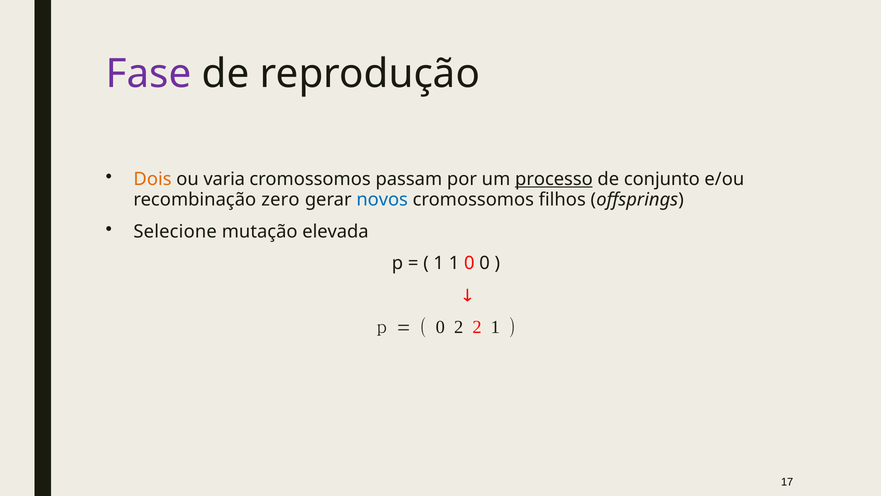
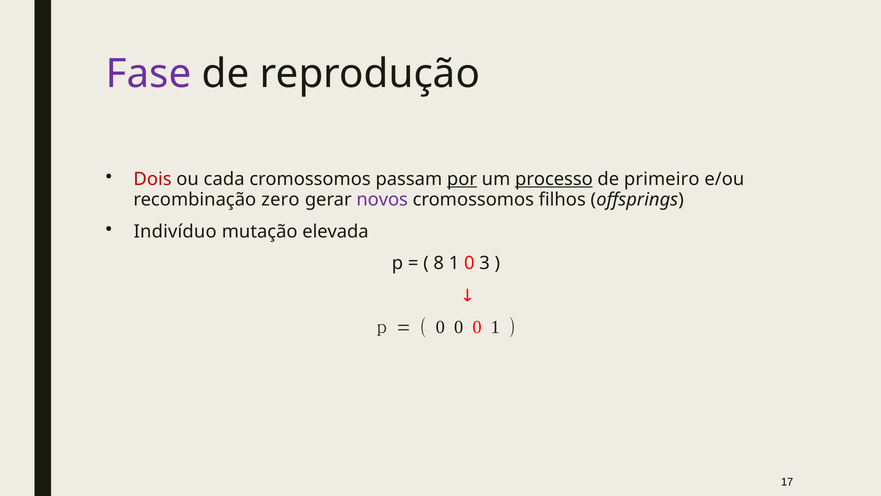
Dois colour: orange -> red
varia: varia -> cada
por underline: none -> present
conjunto: conjunto -> primeiro
novos colour: blue -> purple
Selecione: Selecione -> Indivíduo
1 at (439, 263): 1 -> 8
0 0: 0 -> 3
p 2: 2 -> 0
0 2: 2 -> 0
